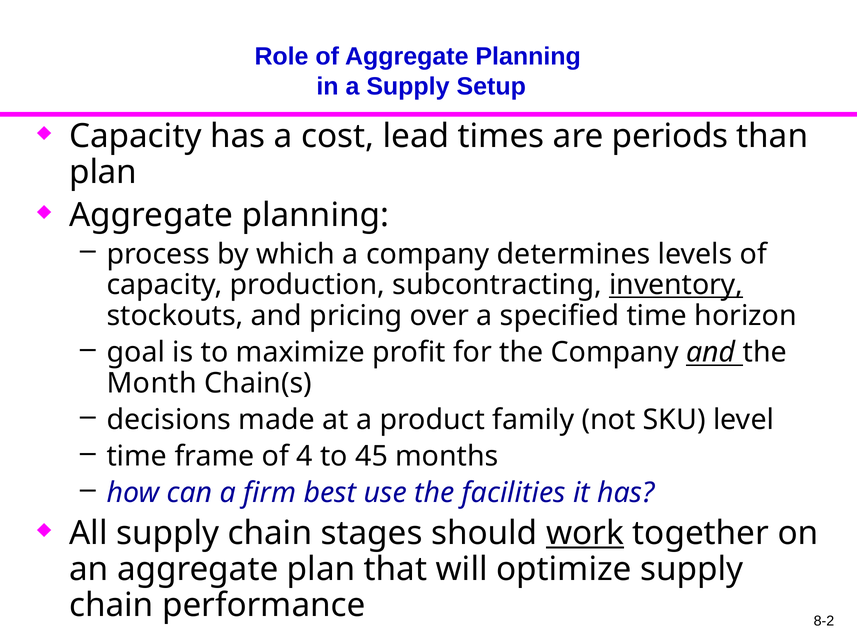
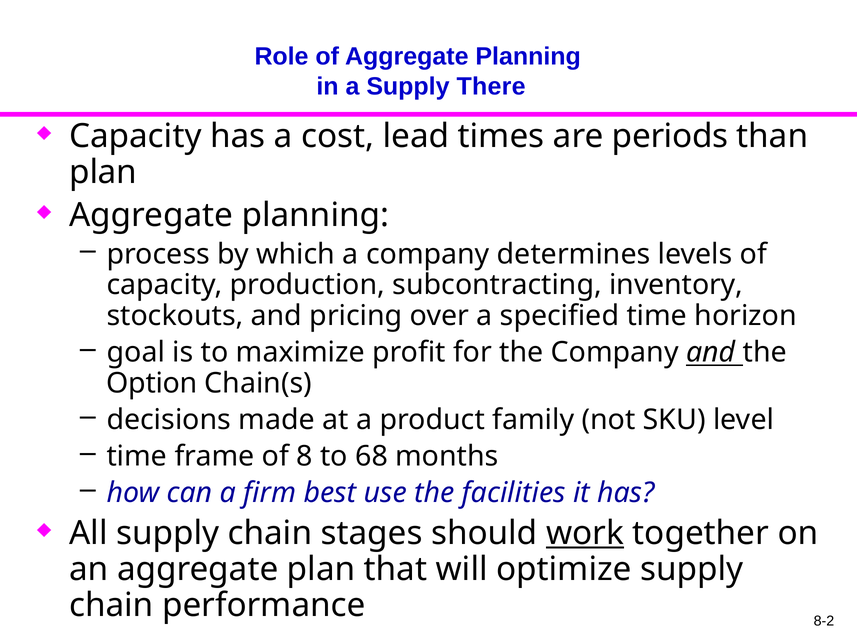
Setup: Setup -> There
inventory underline: present -> none
Month: Month -> Option
4: 4 -> 8
45: 45 -> 68
